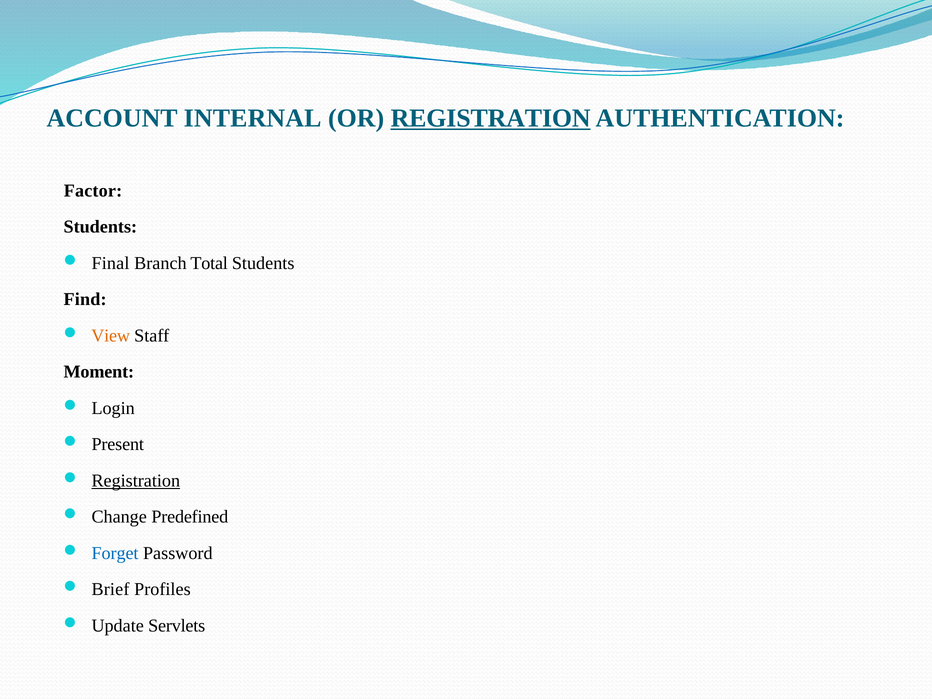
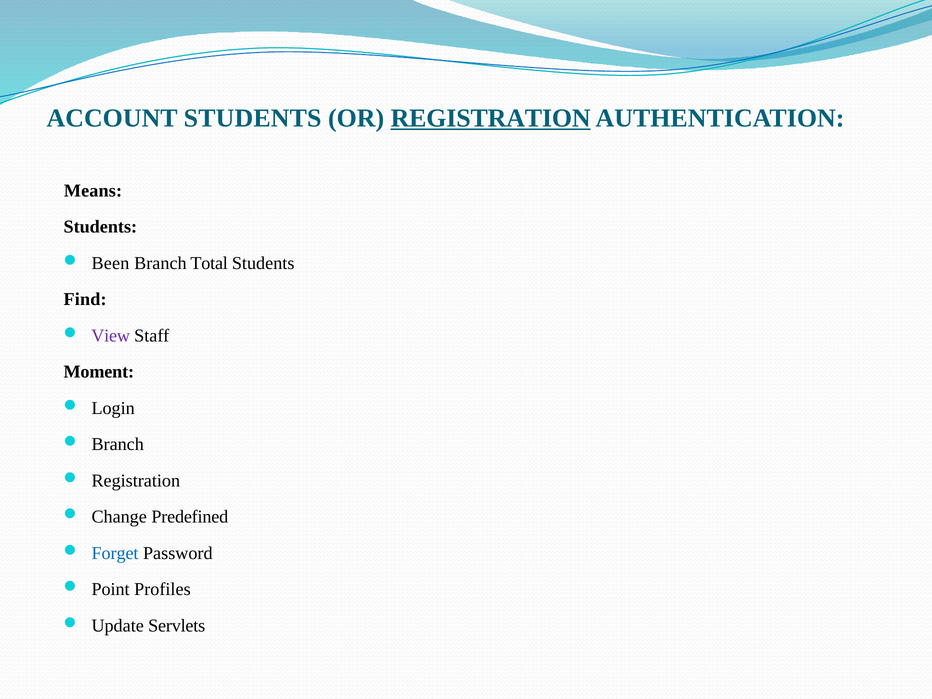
ACCOUNT INTERNAL: INTERNAL -> STUDENTS
Factor: Factor -> Means
Final: Final -> Been
View colour: orange -> purple
Present at (118, 444): Present -> Branch
Registration at (136, 481) underline: present -> none
Brief: Brief -> Point
